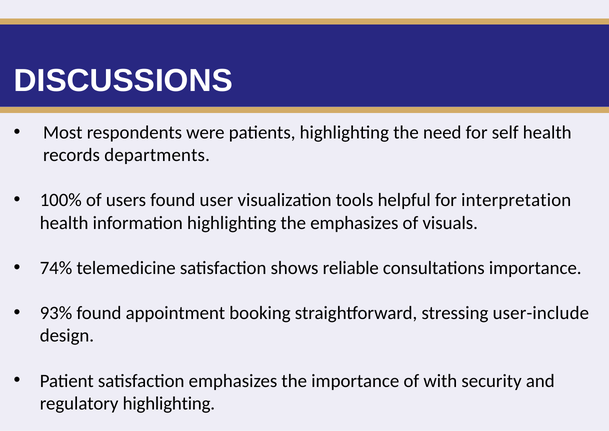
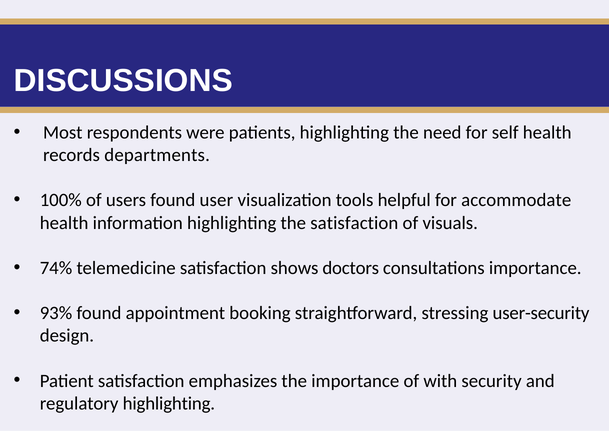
interpretation: interpretation -> accommodate
the emphasizes: emphasizes -> satisfaction
reliable: reliable -> doctors
user-include: user-include -> user-security
